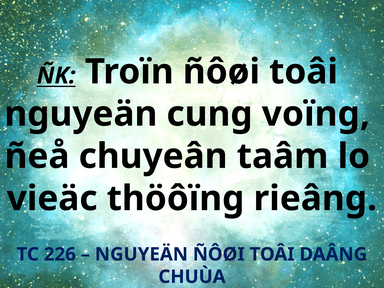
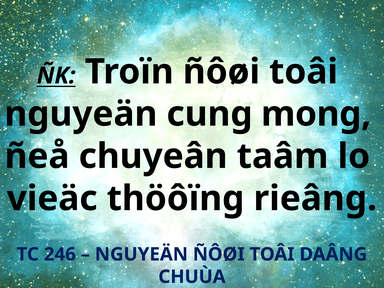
voïng: voïng -> mong
226: 226 -> 246
